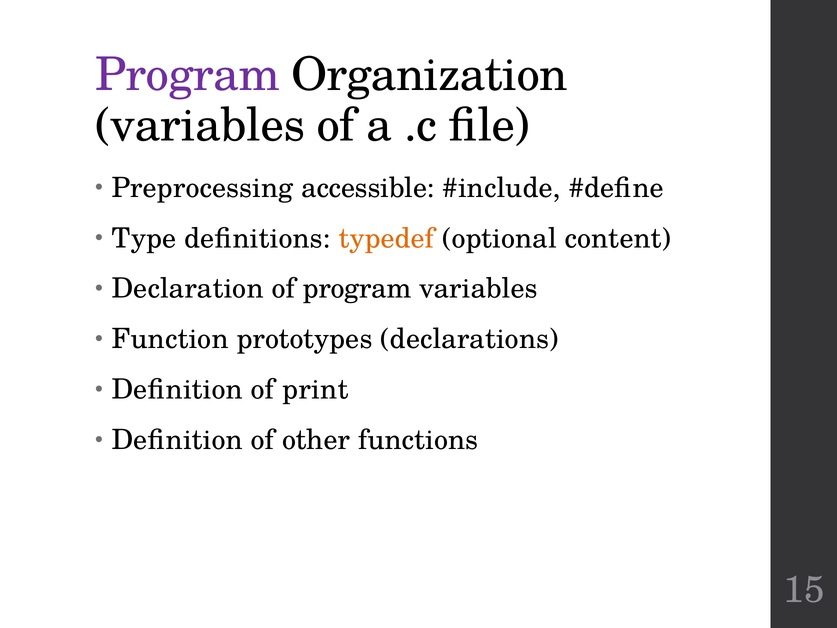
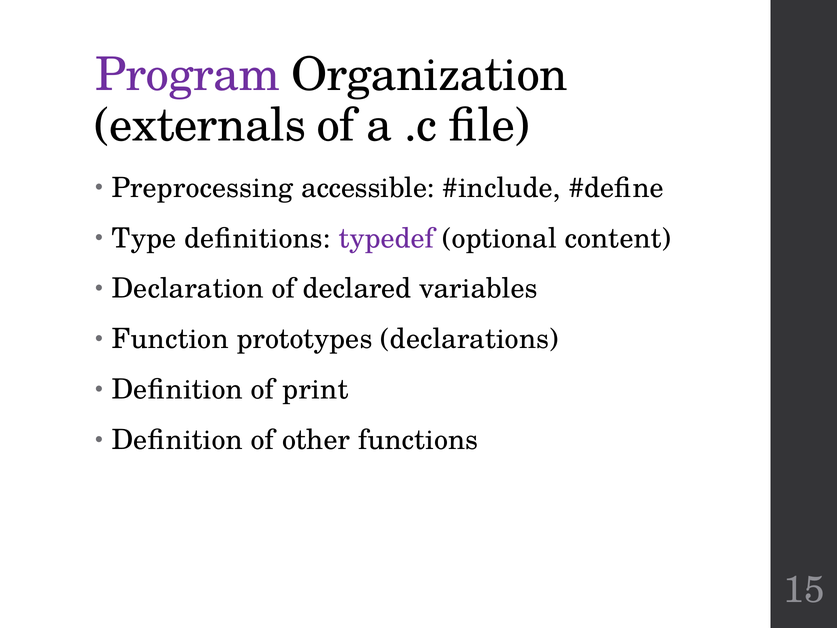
variables at (200, 125): variables -> externals
typedef colour: orange -> purple
of program: program -> declared
